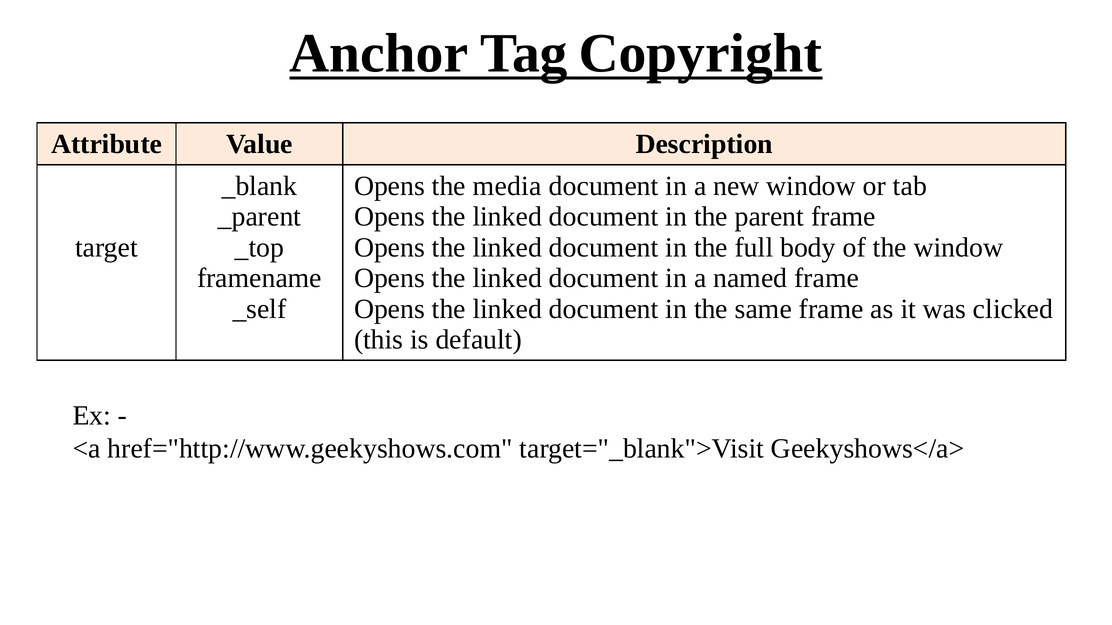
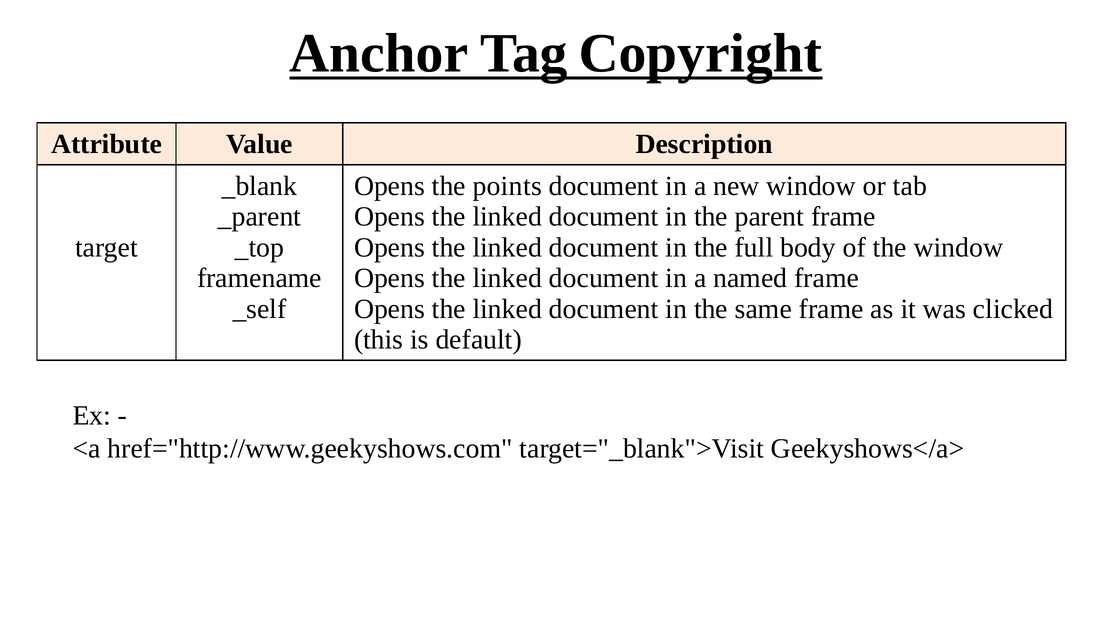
media: media -> points
